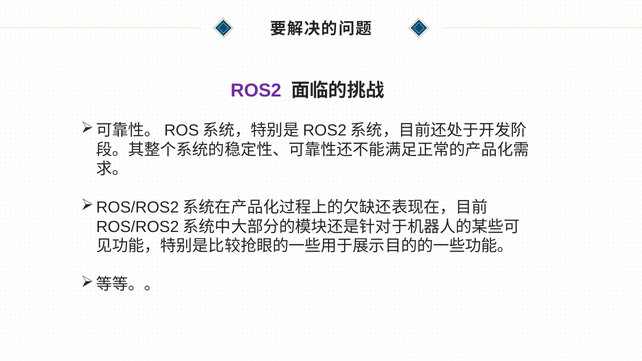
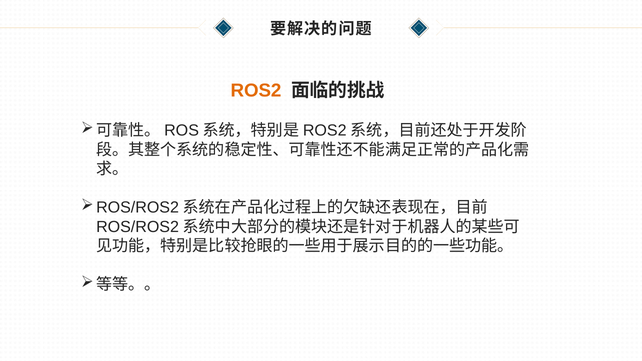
ROS2 colour: purple -> orange
